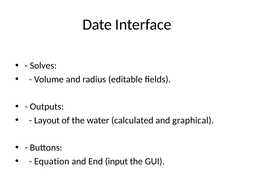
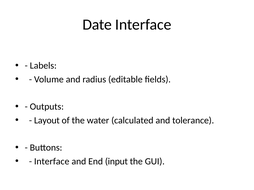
Solves: Solves -> Labels
graphical: graphical -> tolerance
Equation at (52, 162): Equation -> Interface
